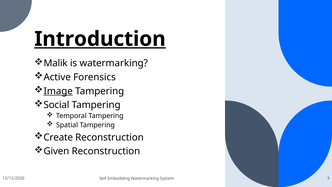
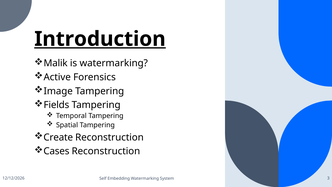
Image underline: present -> none
Social: Social -> Fields
Given: Given -> Cases
